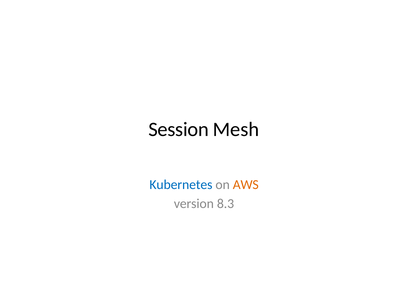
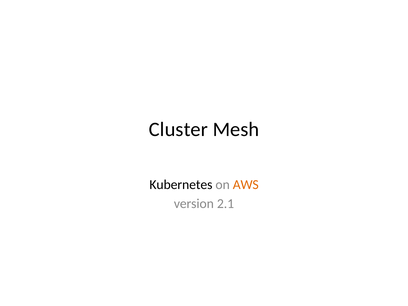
Session: Session -> Cluster
Kubernetes colour: blue -> black
8.3: 8.3 -> 2.1
